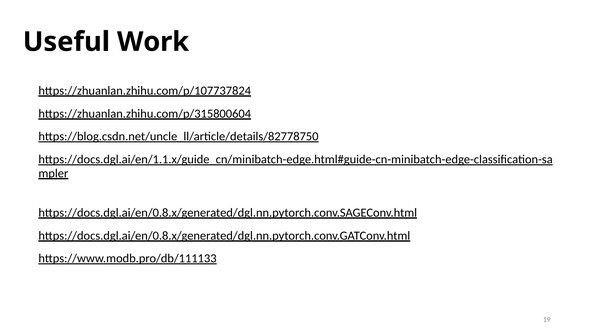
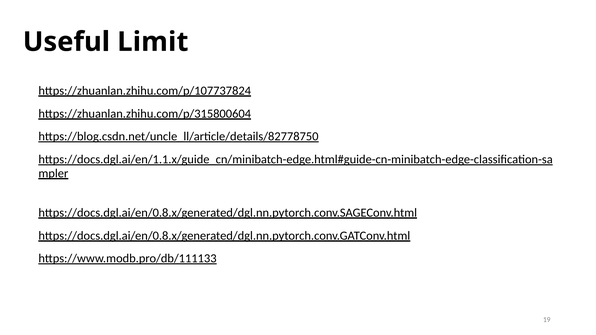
Work: Work -> Limit
